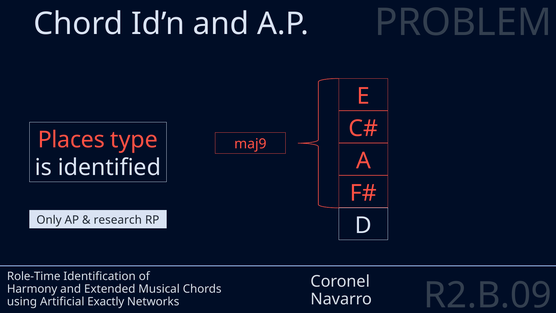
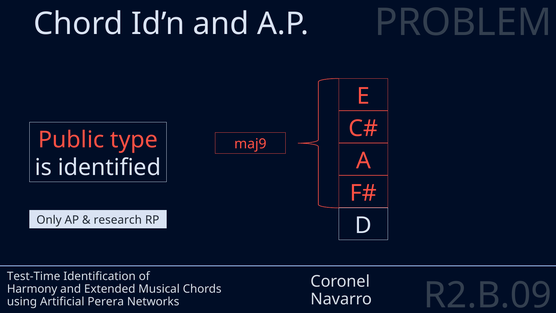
Places: Places -> Public
Role-Time: Role-Time -> Test-Time
Exactly: Exactly -> Perera
